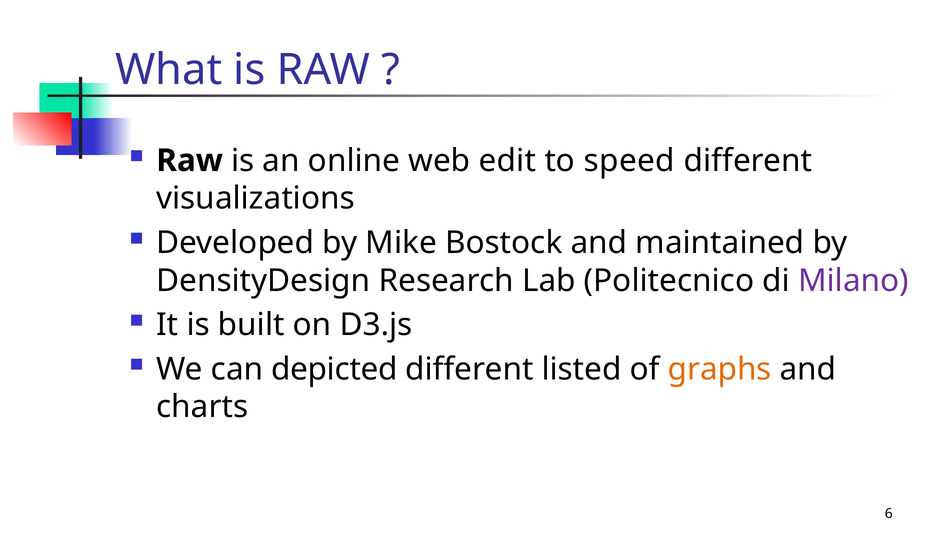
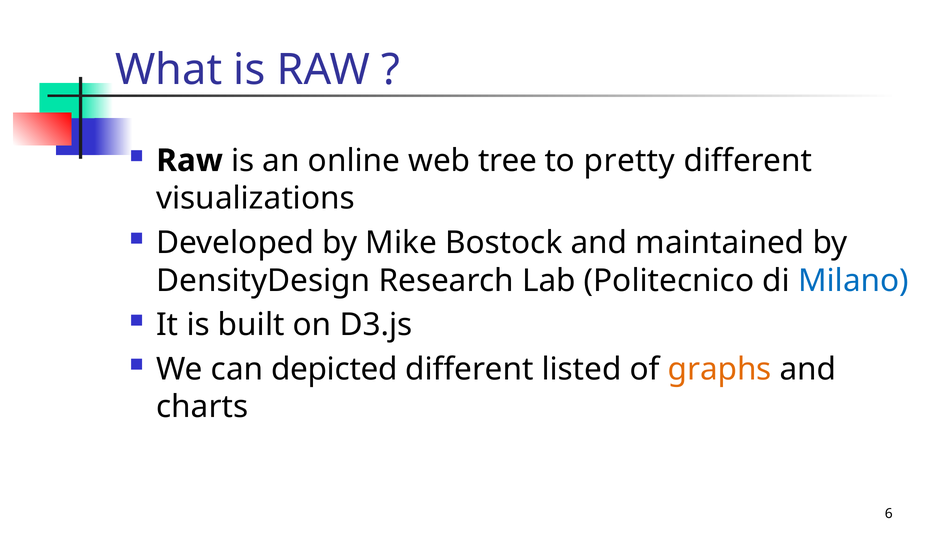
edit: edit -> tree
speed: speed -> pretty
Milano colour: purple -> blue
